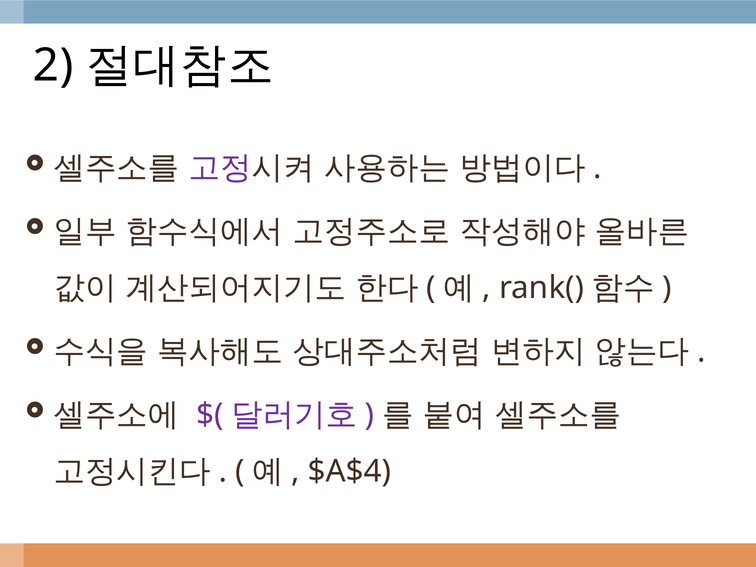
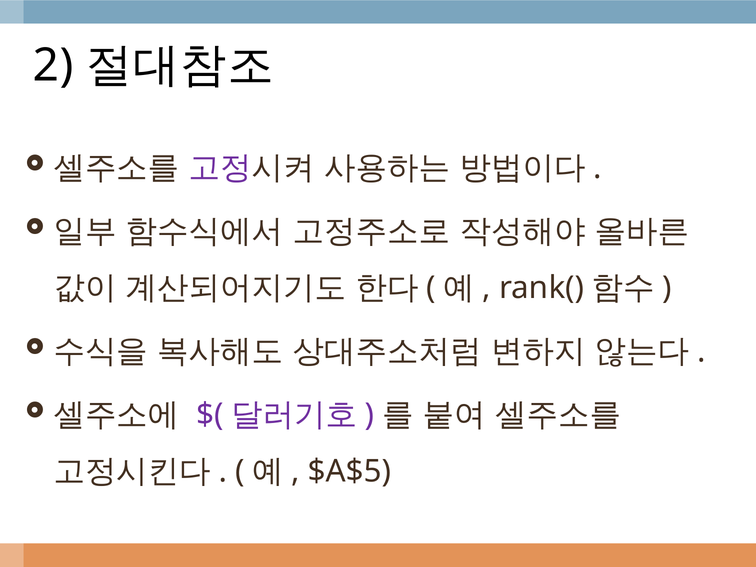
$A$4: $A$4 -> $A$5
